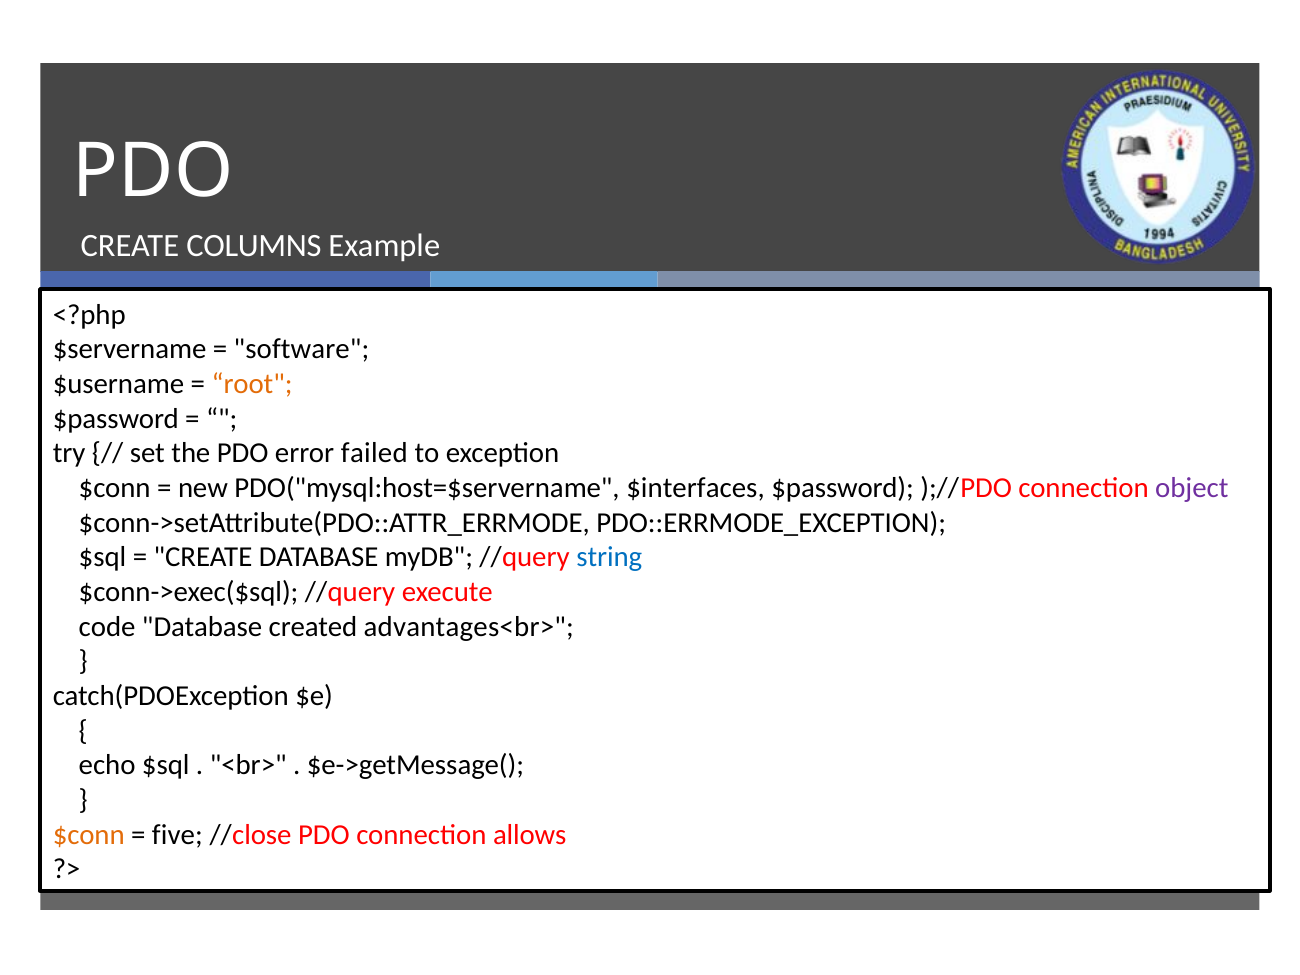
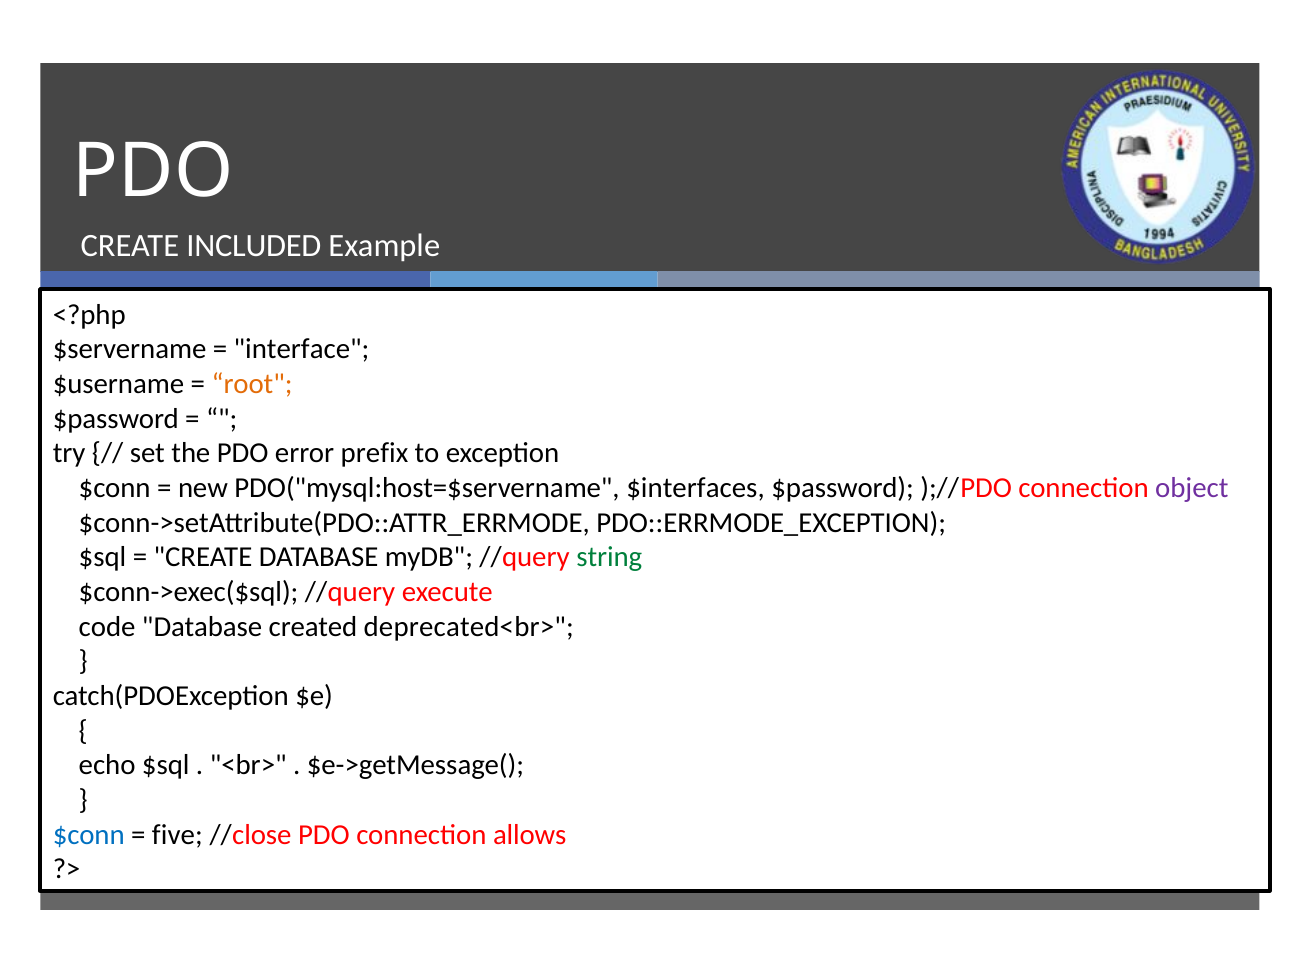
COLUMNS: COLUMNS -> INCLUDED
software: software -> interface
failed: failed -> prefix
string colour: blue -> green
advantages<br>: advantages<br> -> deprecated<br>
$conn at (89, 835) colour: orange -> blue
